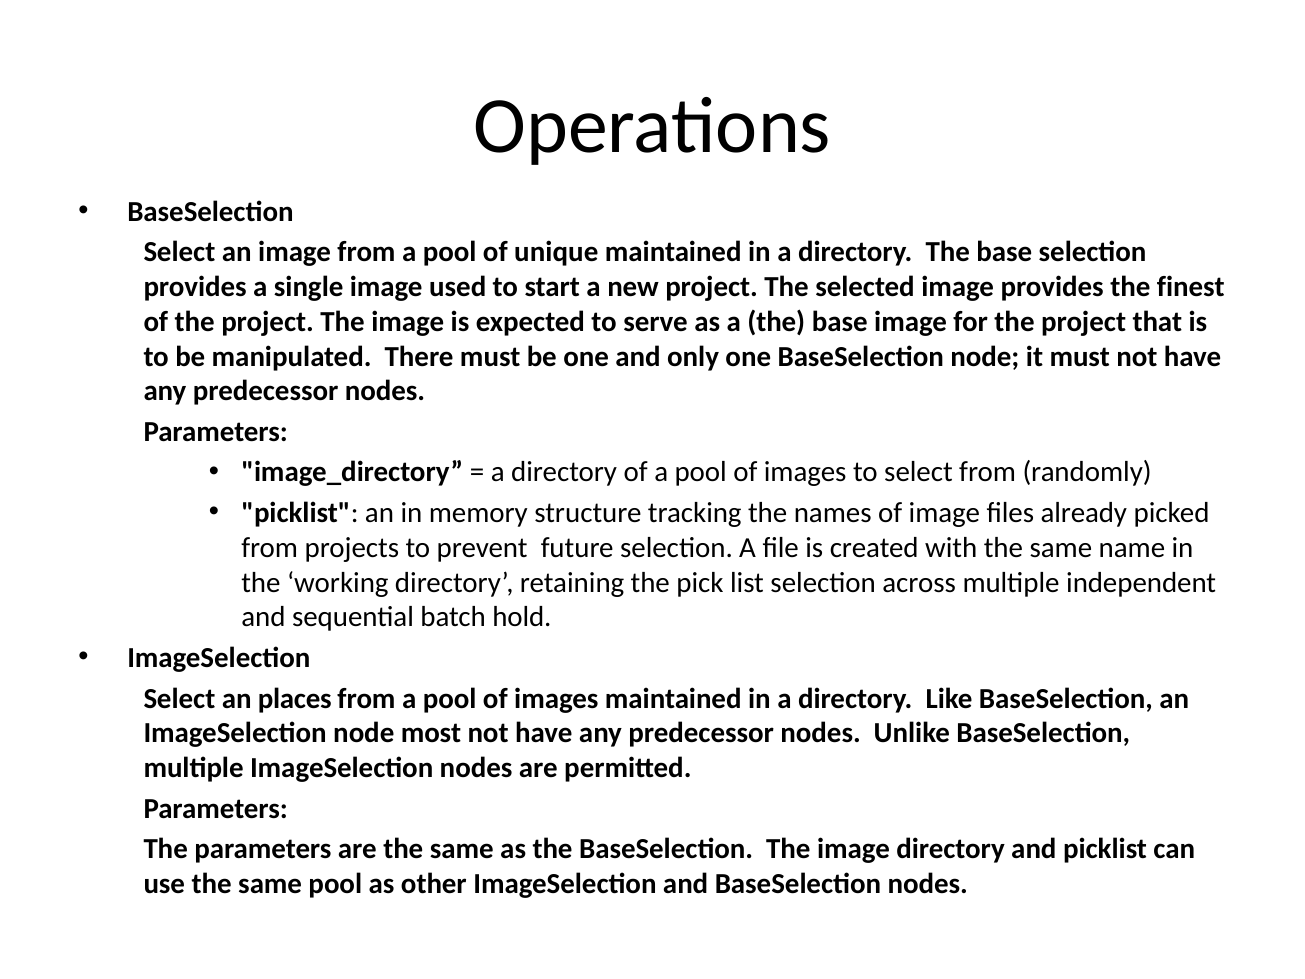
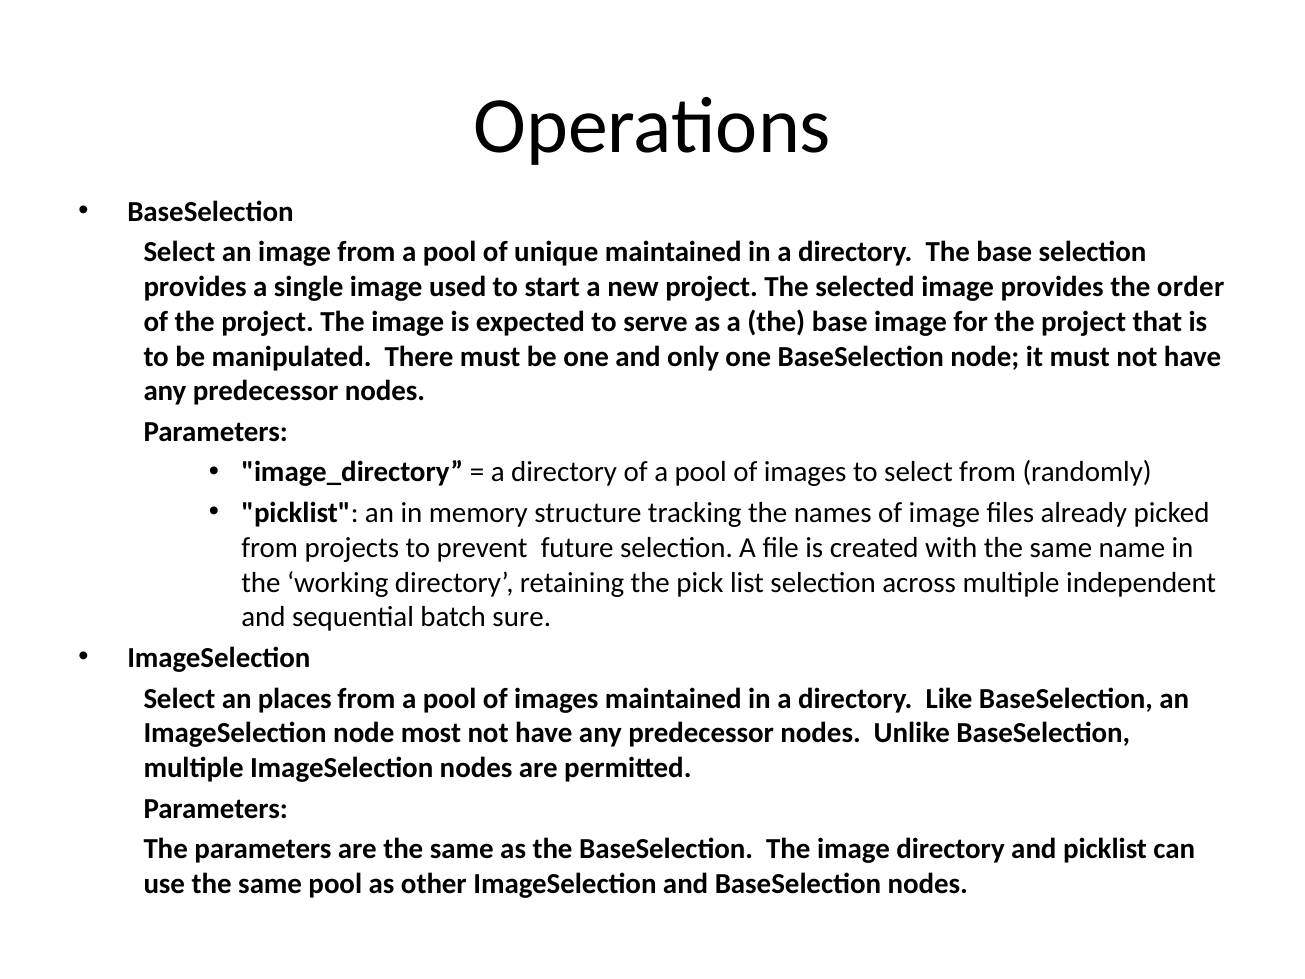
finest: finest -> order
hold: hold -> sure
